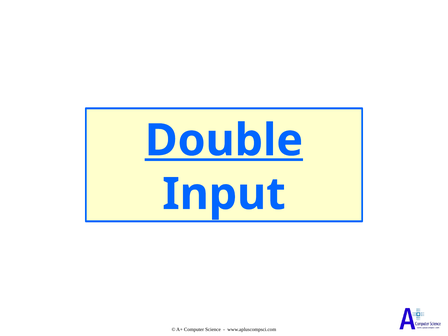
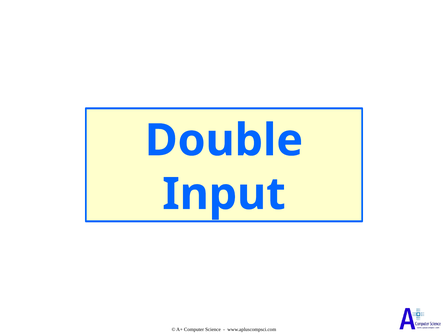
Double underline: present -> none
